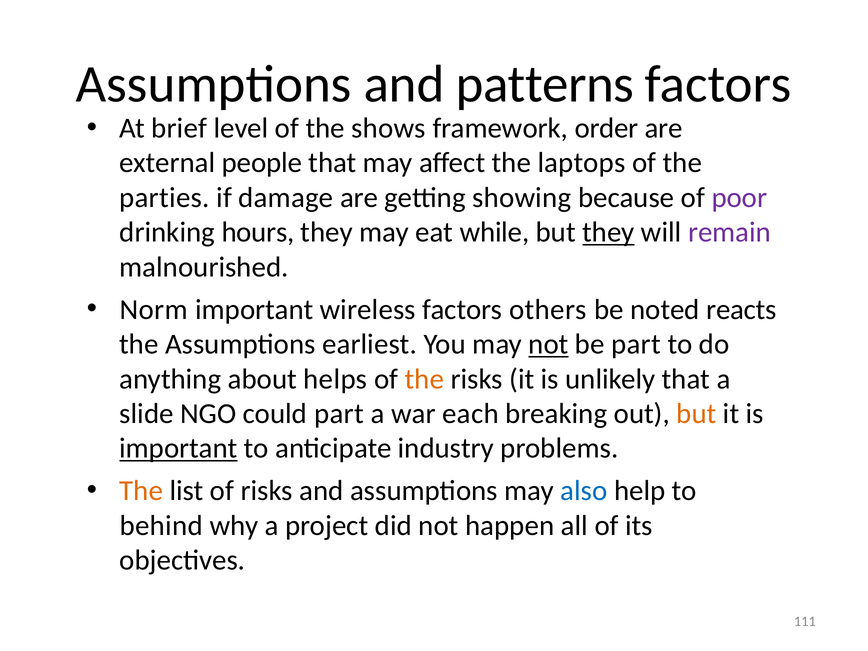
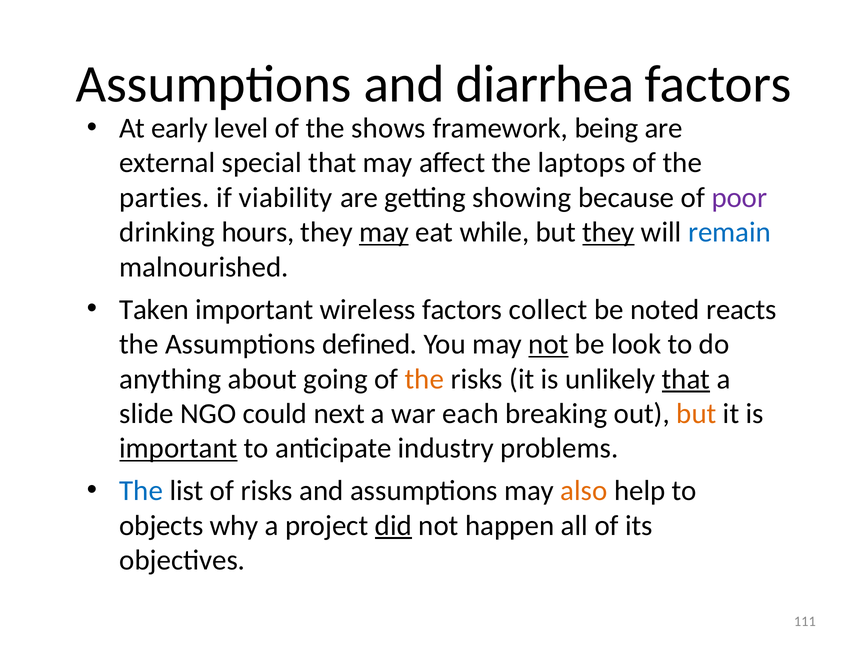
patterns: patterns -> diarrhea
brief: brief -> early
order: order -> being
people: people -> special
damage: damage -> viability
may at (384, 232) underline: none -> present
remain colour: purple -> blue
Norm: Norm -> Taken
others: others -> collect
earliest: earliest -> defined
be part: part -> look
helps: helps -> going
that at (686, 379) underline: none -> present
could part: part -> next
The at (141, 491) colour: orange -> blue
also colour: blue -> orange
behind: behind -> objects
did underline: none -> present
